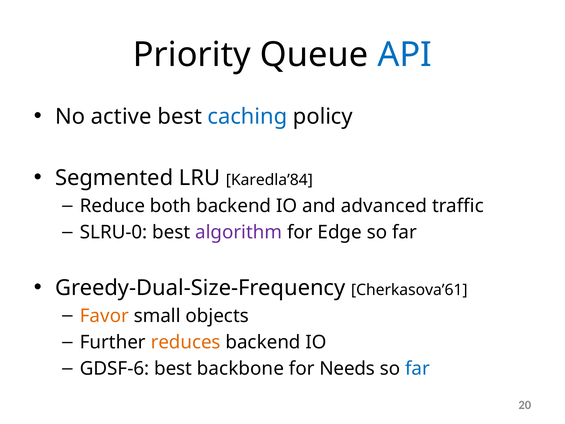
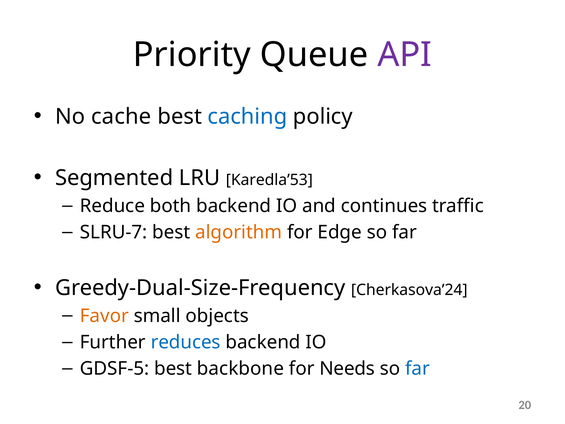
API colour: blue -> purple
active: active -> cache
Karedla’84: Karedla’84 -> Karedla’53
advanced: advanced -> continues
SLRU-0: SLRU-0 -> SLRU-7
algorithm colour: purple -> orange
Cherkasova’61: Cherkasova’61 -> Cherkasova’24
reduces colour: orange -> blue
GDSF-6: GDSF-6 -> GDSF-5
